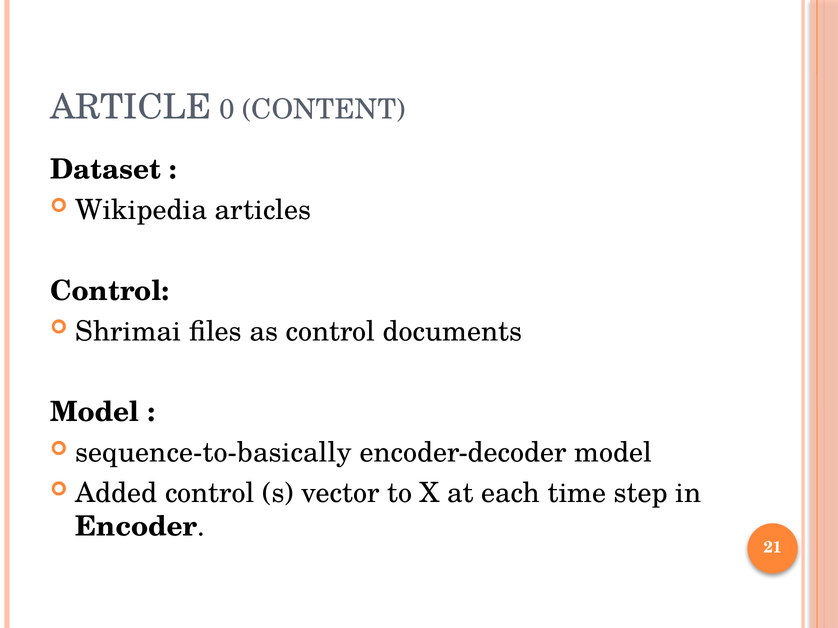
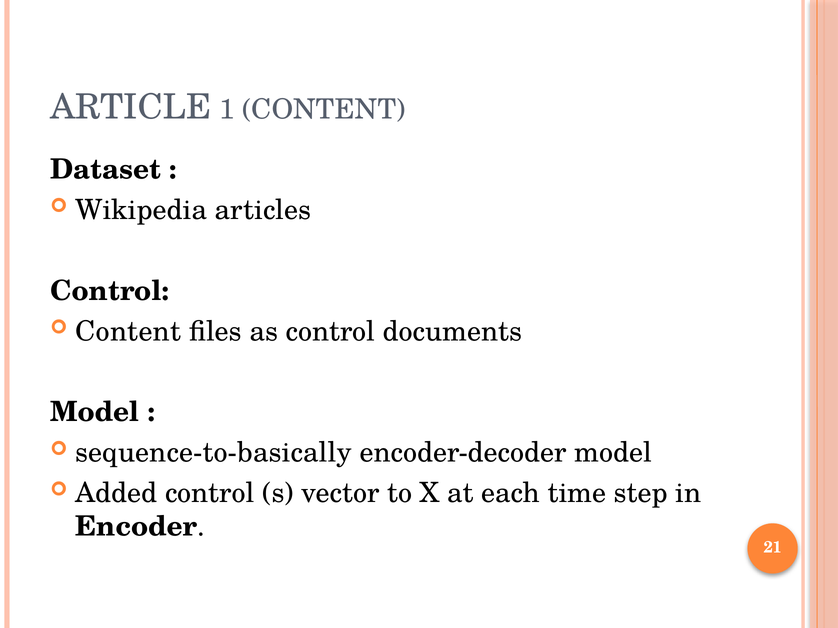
0: 0 -> 1
Shrimai at (128, 332): Shrimai -> Content
